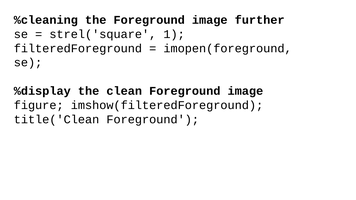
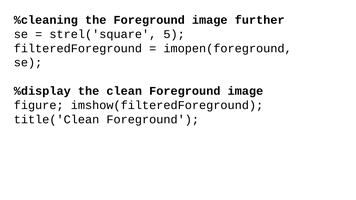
1: 1 -> 5
